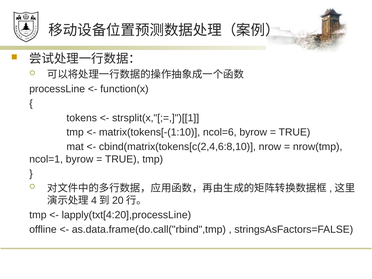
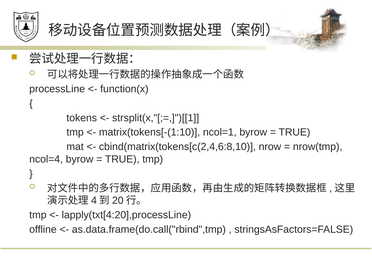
ncol=6: ncol=6 -> ncol=1
ncol=1: ncol=1 -> ncol=4
